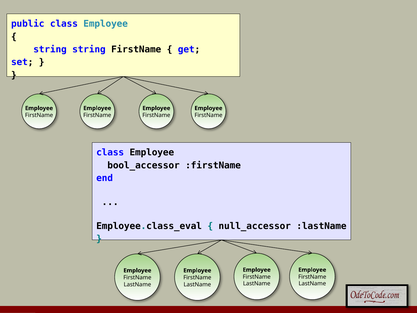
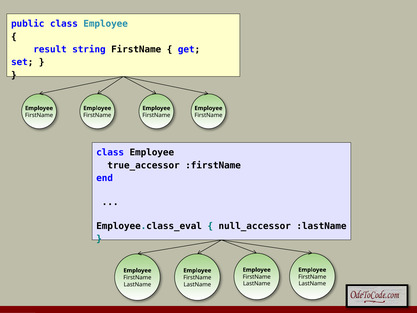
string at (50, 49): string -> result
bool_accessor: bool_accessor -> true_accessor
